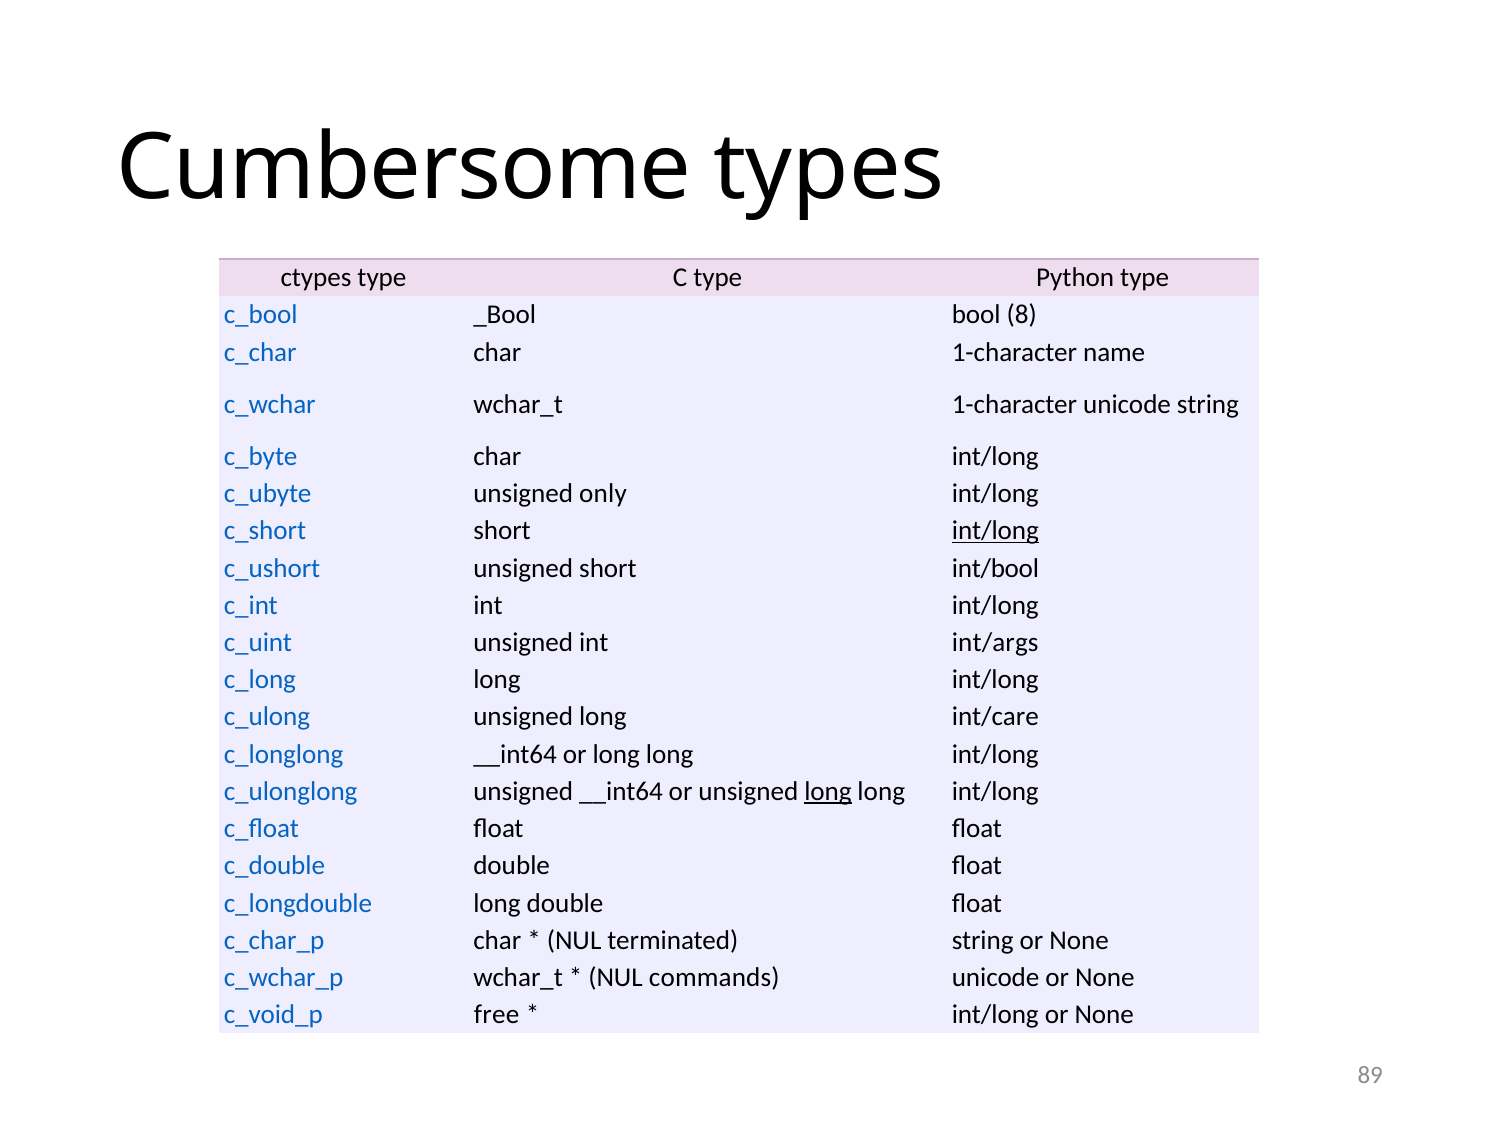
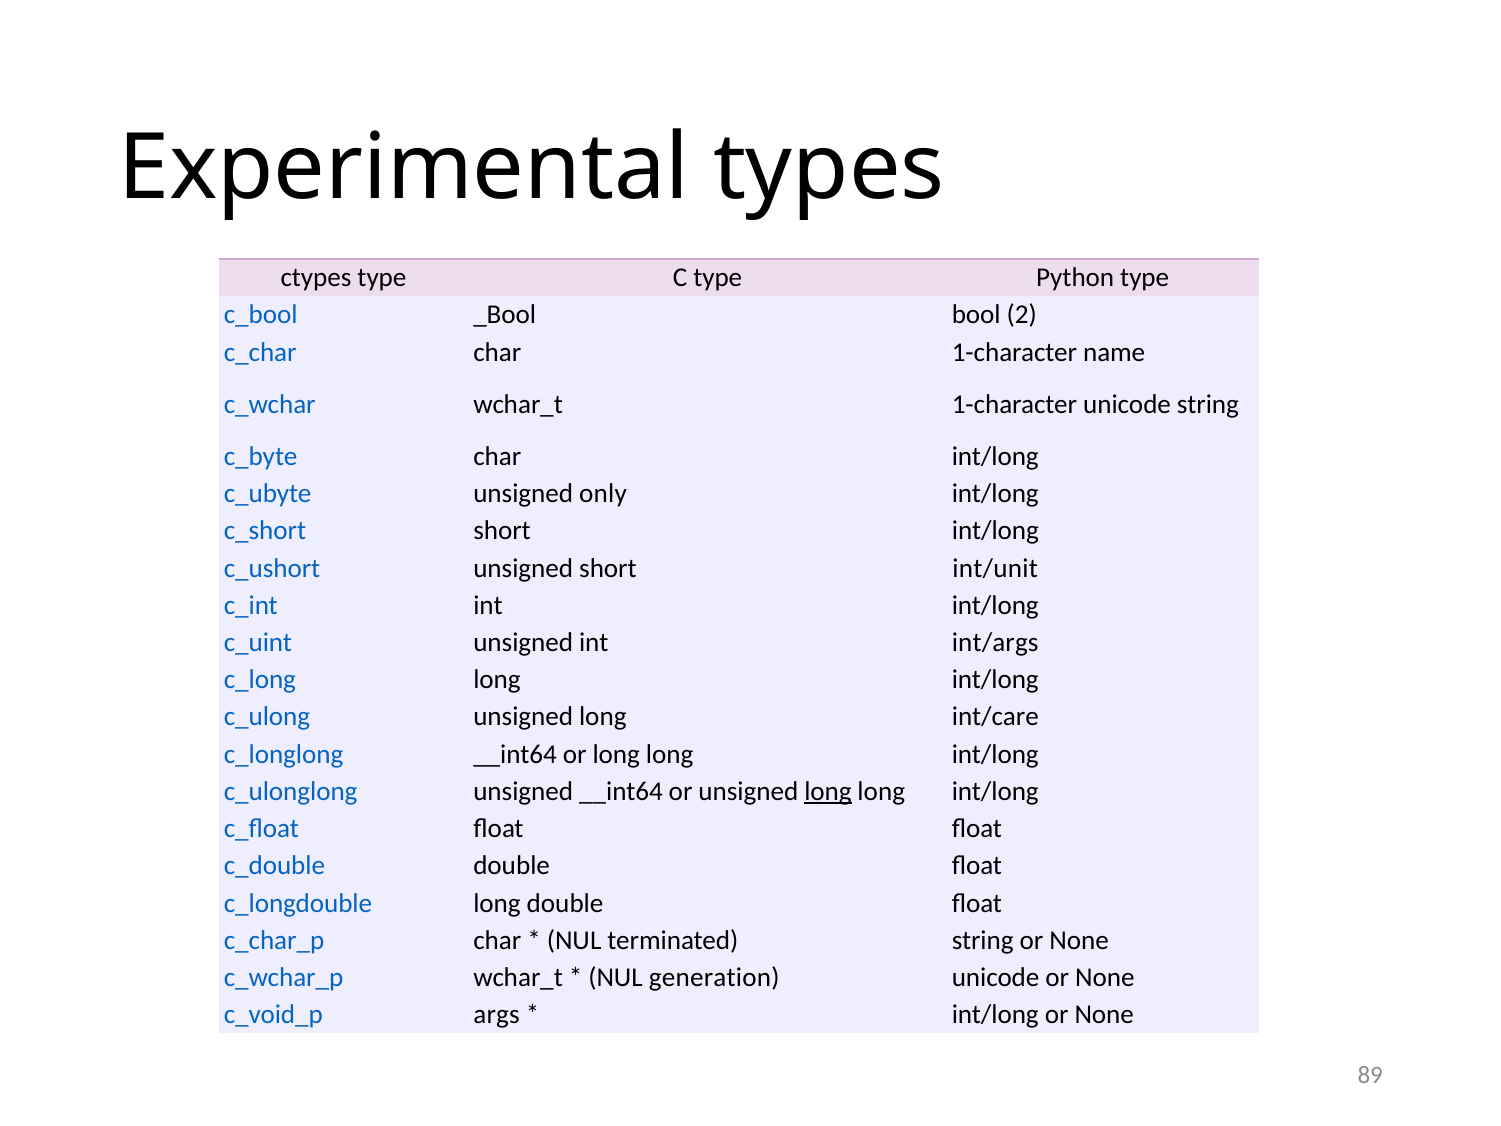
Cumbersome: Cumbersome -> Experimental
8: 8 -> 2
int/long at (995, 531) underline: present -> none
int/bool: int/bool -> int/unit
commands: commands -> generation
free: free -> args
